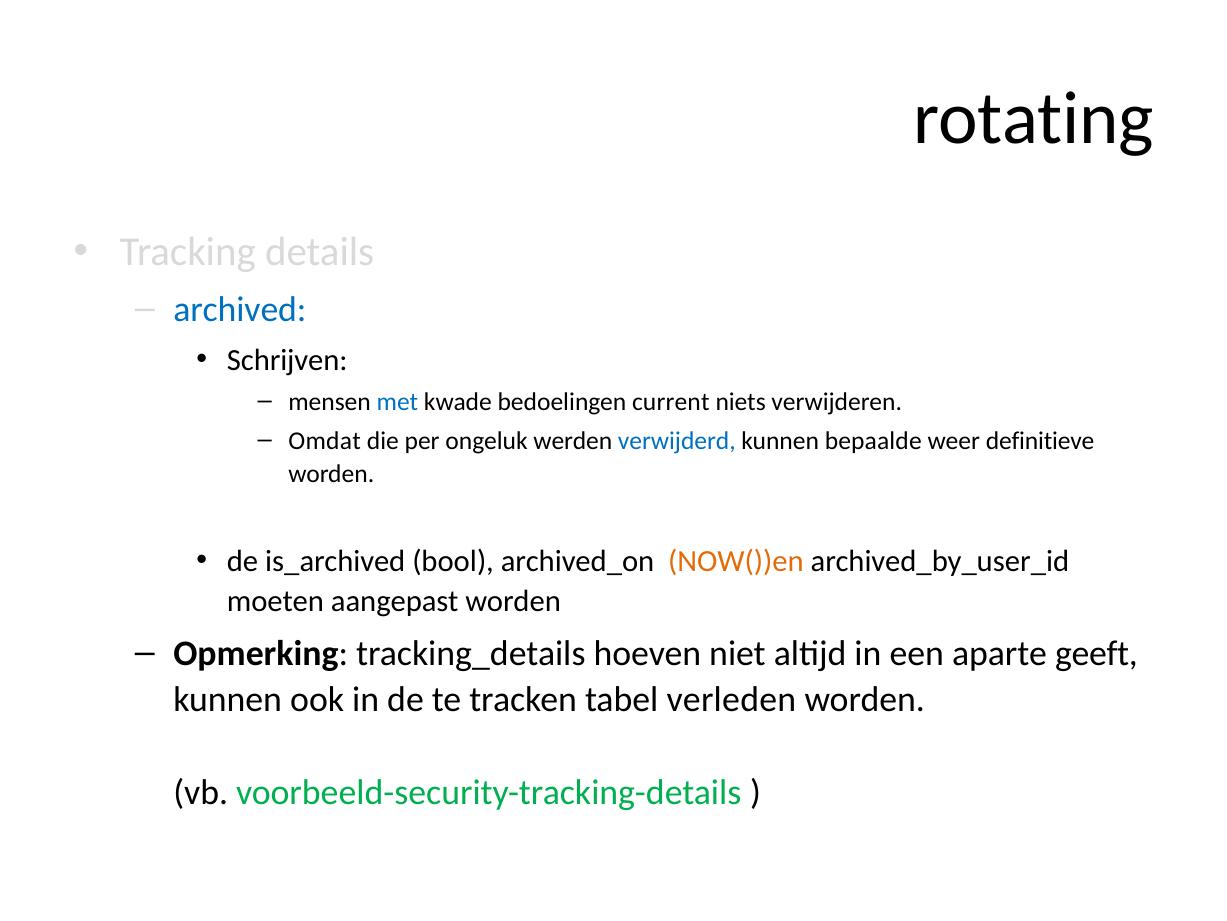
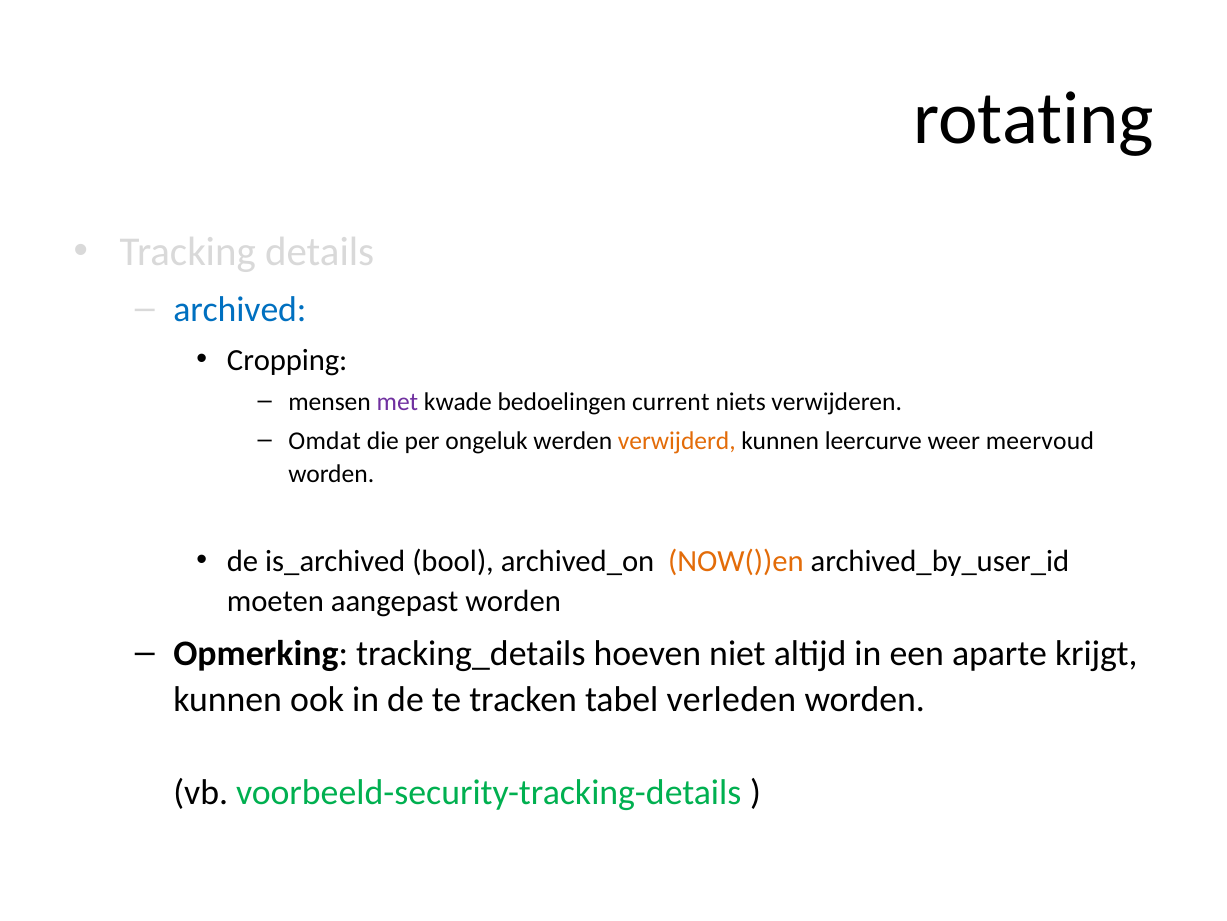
Schrijven: Schrijven -> Cropping
met colour: blue -> purple
verwijderd colour: blue -> orange
bepaalde: bepaalde -> leercurve
definitieve: definitieve -> meervoud
geeft: geeft -> krijgt
